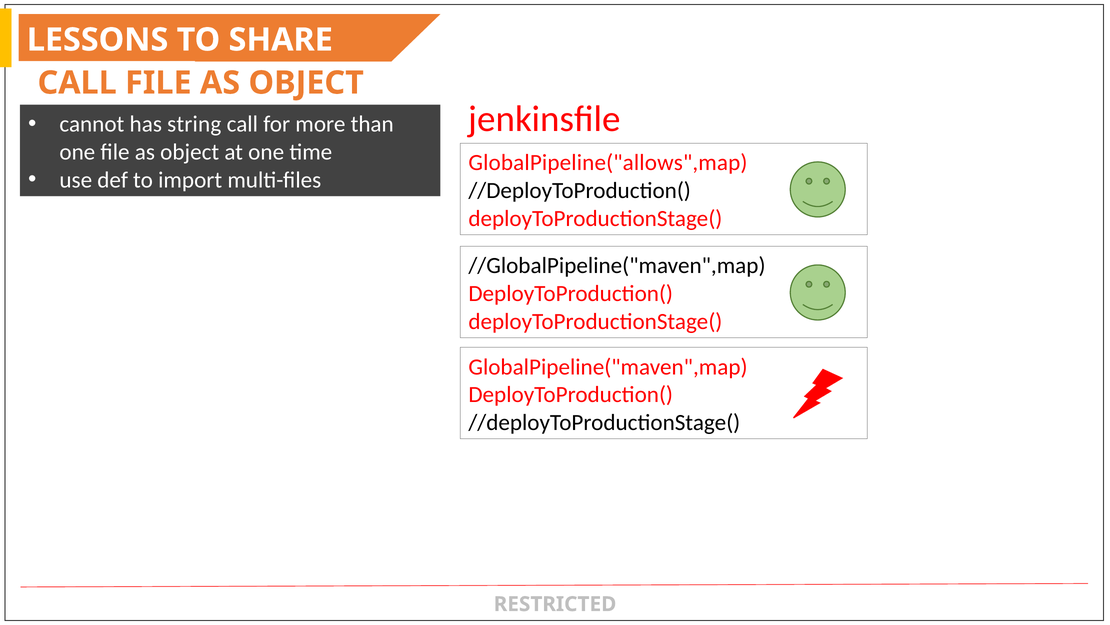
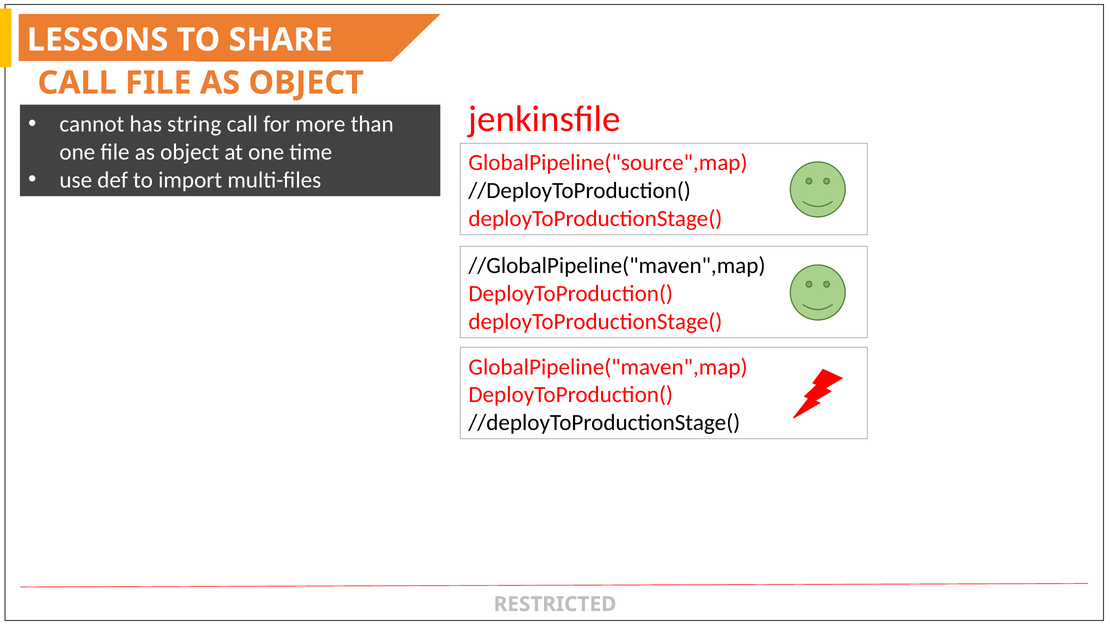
GlobalPipeline("allows",map: GlobalPipeline("allows",map -> GlobalPipeline("source",map
